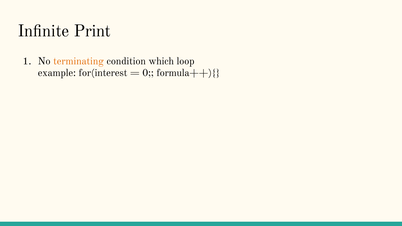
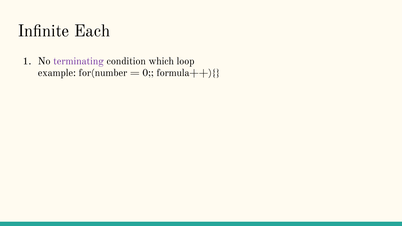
Print: Print -> Each
terminating colour: orange -> purple
for(interest: for(interest -> for(number
